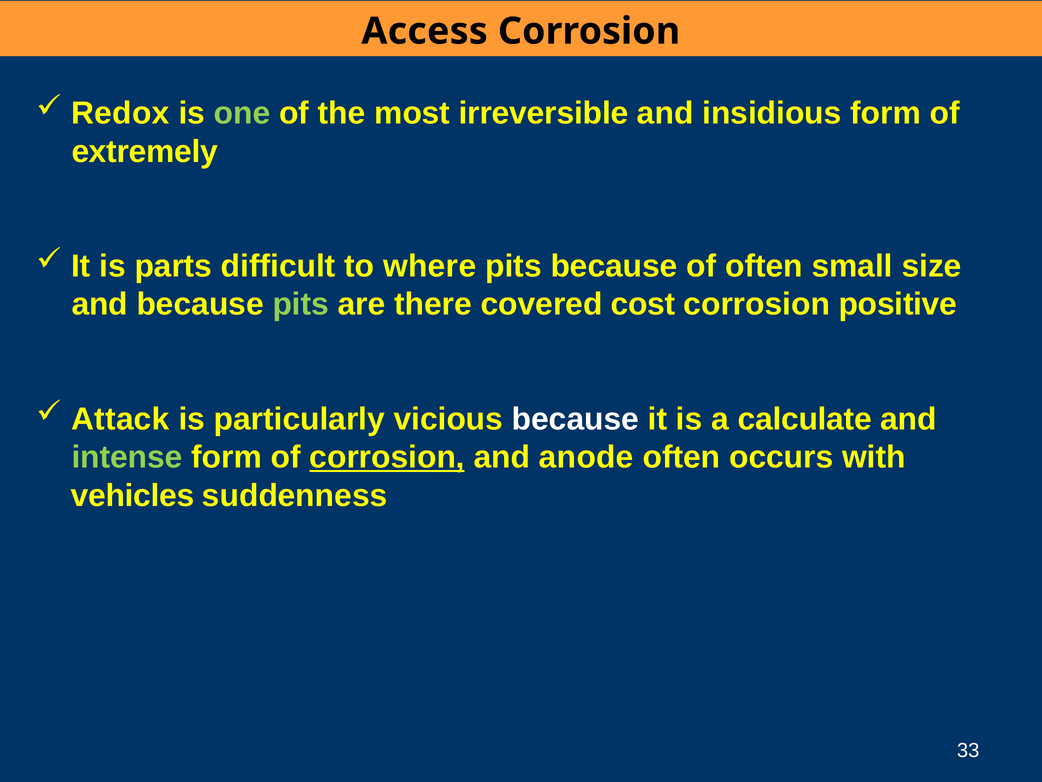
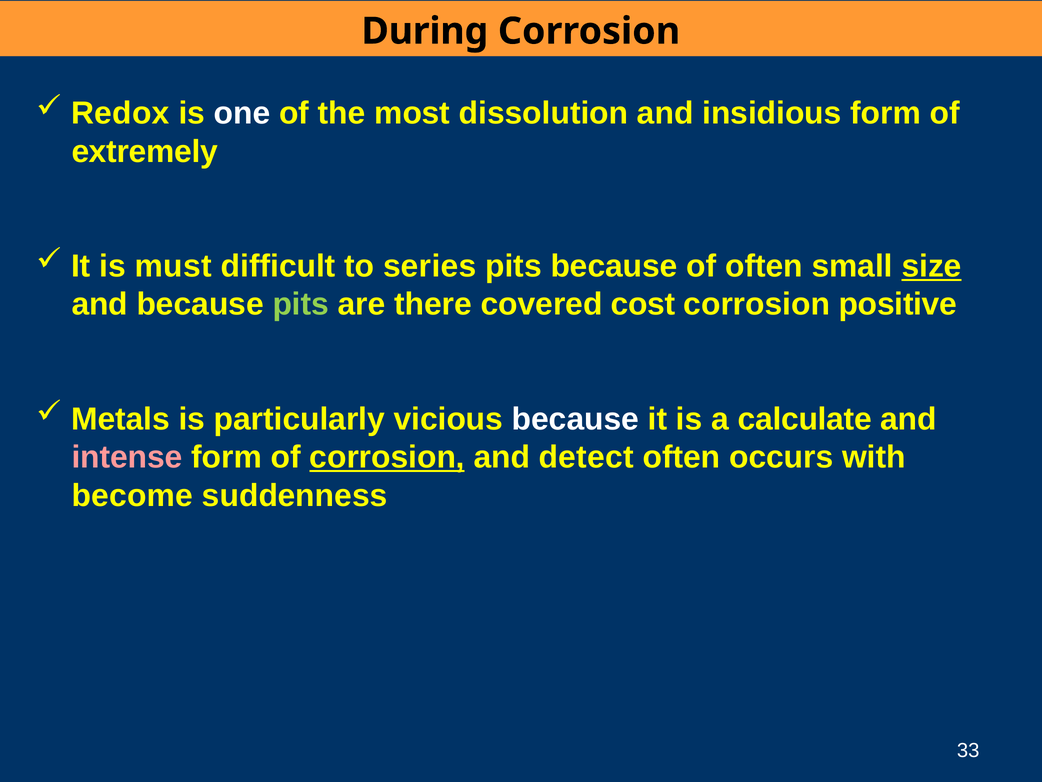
Access: Access -> During
one colour: light green -> white
irreversible: irreversible -> dissolution
parts: parts -> must
where: where -> series
size underline: none -> present
Attack: Attack -> Metals
intense colour: light green -> pink
anode: anode -> detect
vehicles: vehicles -> become
